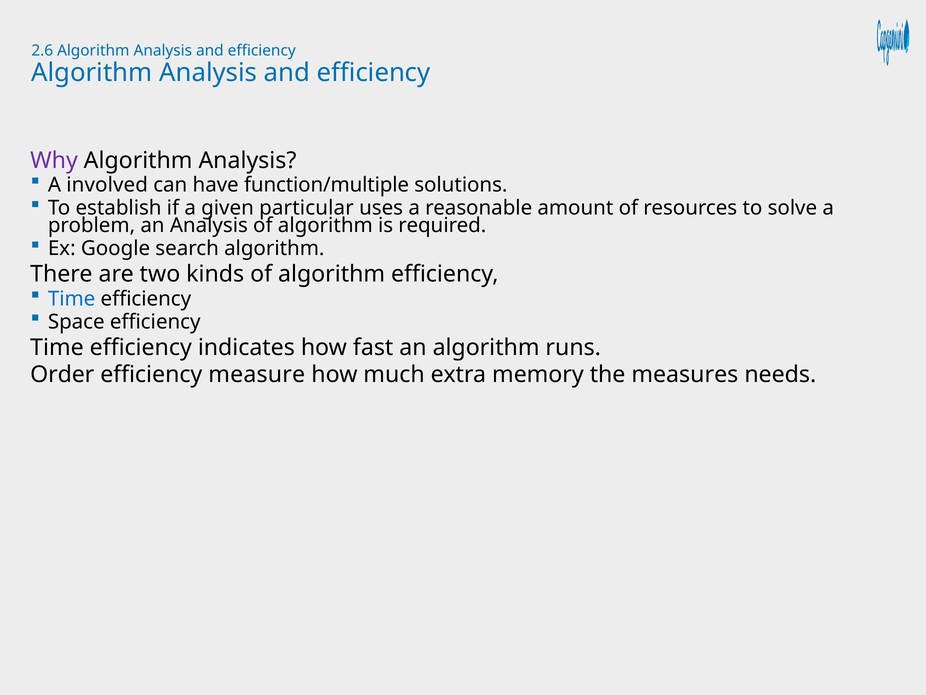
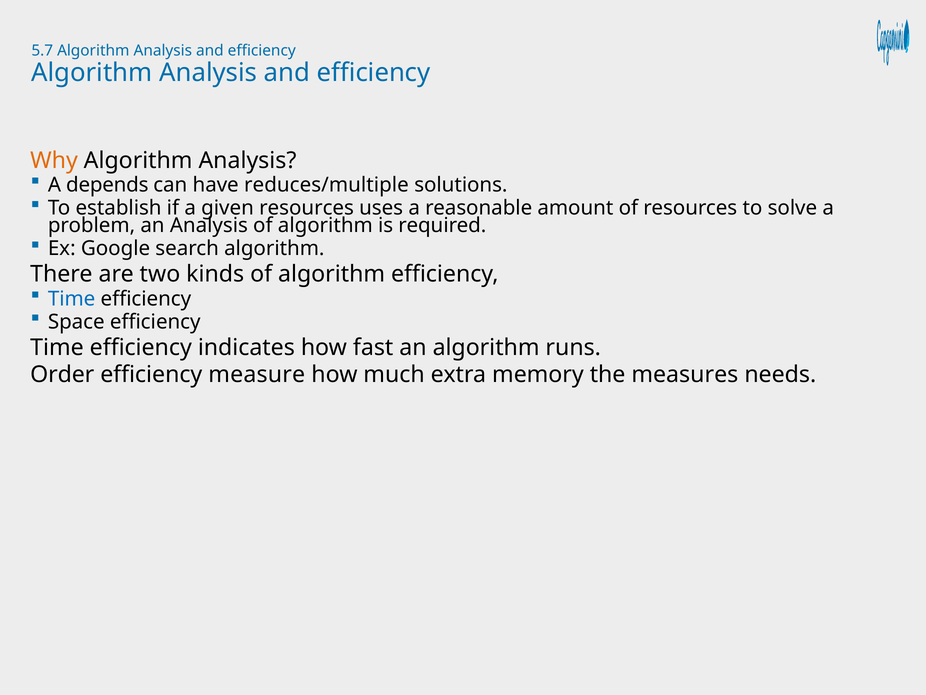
2.6: 2.6 -> 5.7
Why colour: purple -> orange
involved: involved -> depends
function/multiple: function/multiple -> reduces/multiple
given particular: particular -> resources
